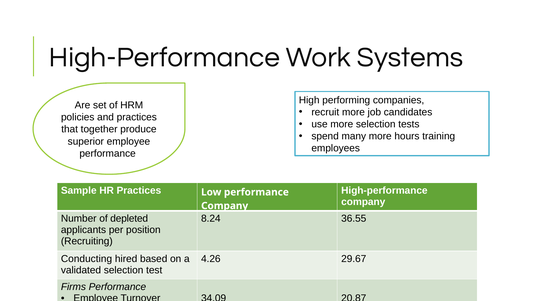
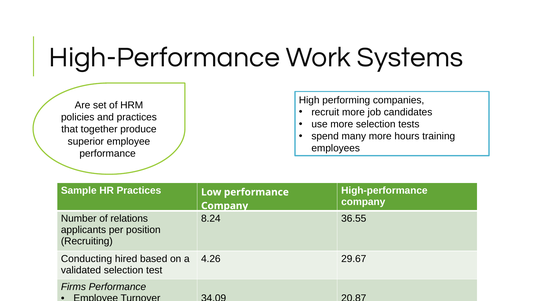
depleted: depleted -> relations
